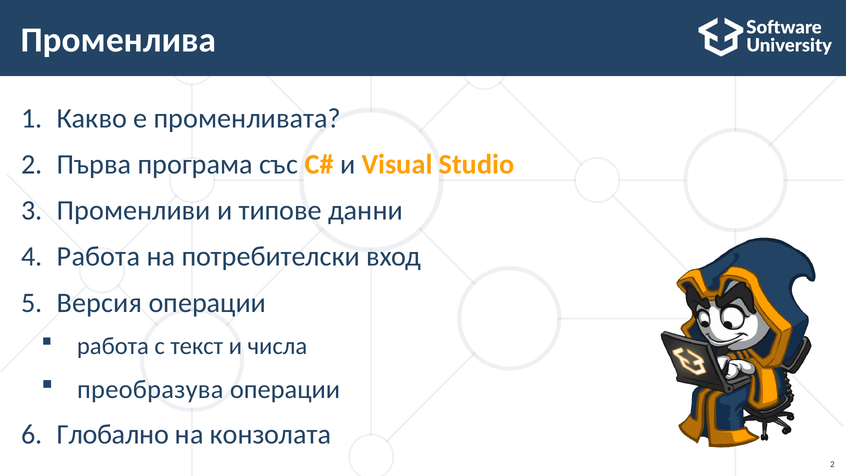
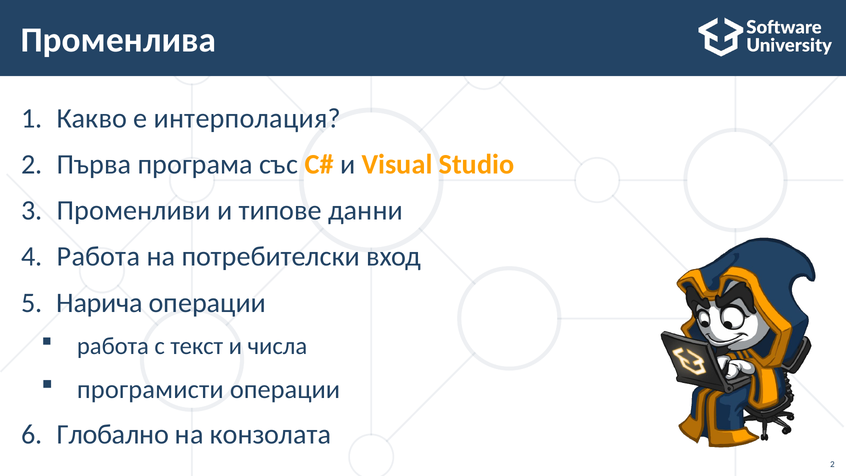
променливата: променливата -> интерполация
Версия: Версия -> Нарича
преобразува: преобразува -> програмисти
